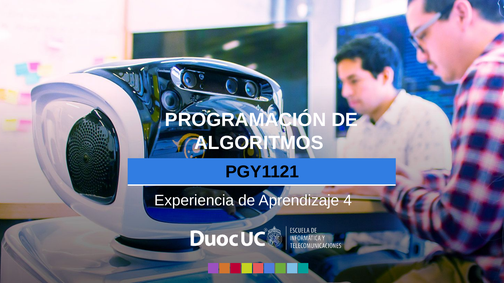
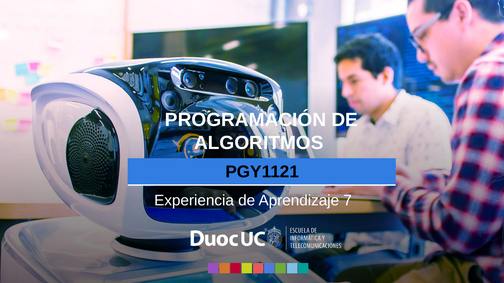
4: 4 -> 7
